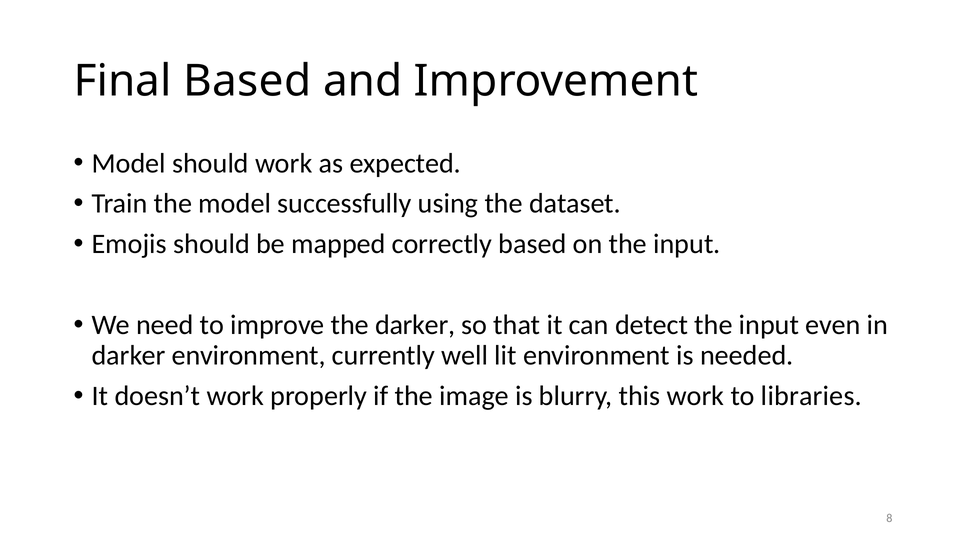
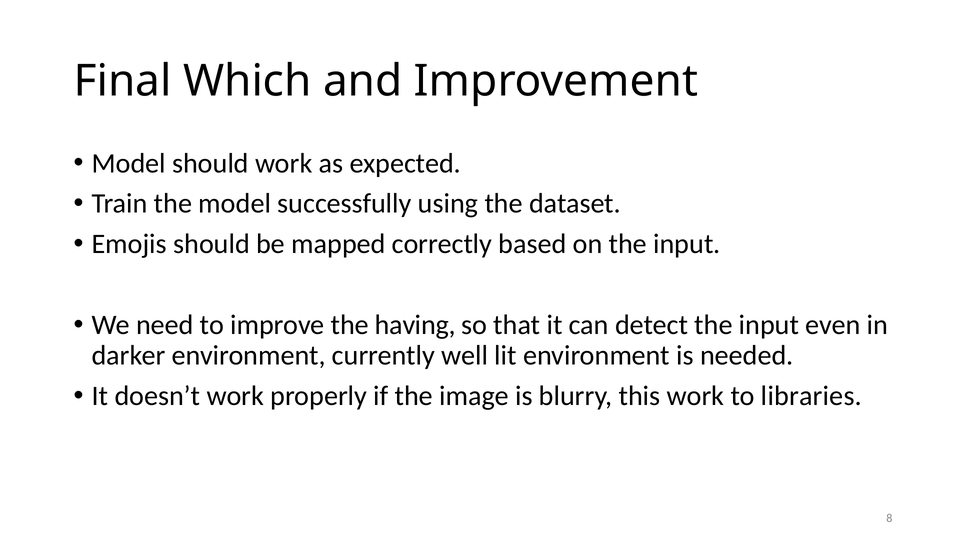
Final Based: Based -> Which
the darker: darker -> having
